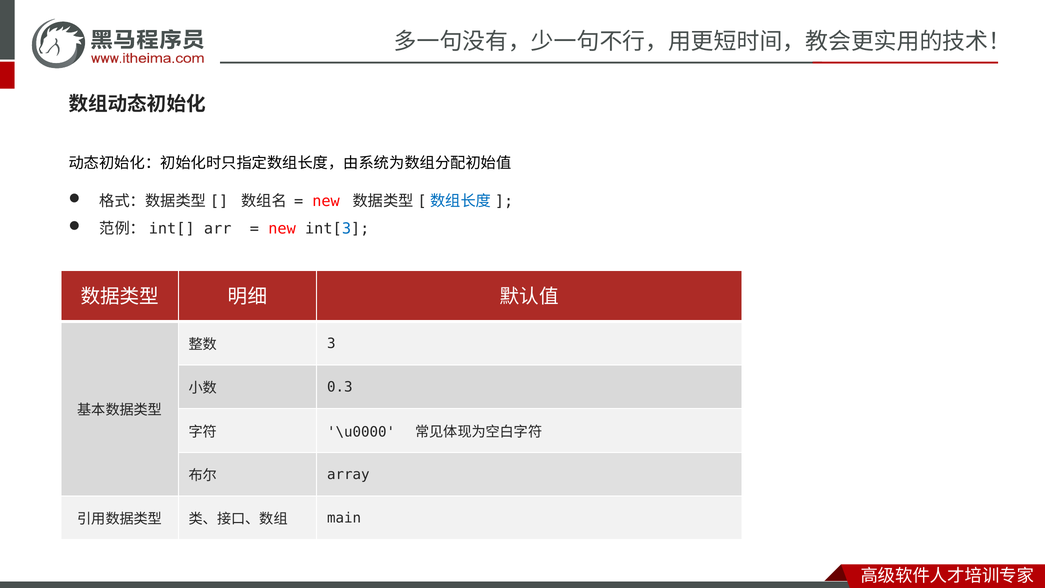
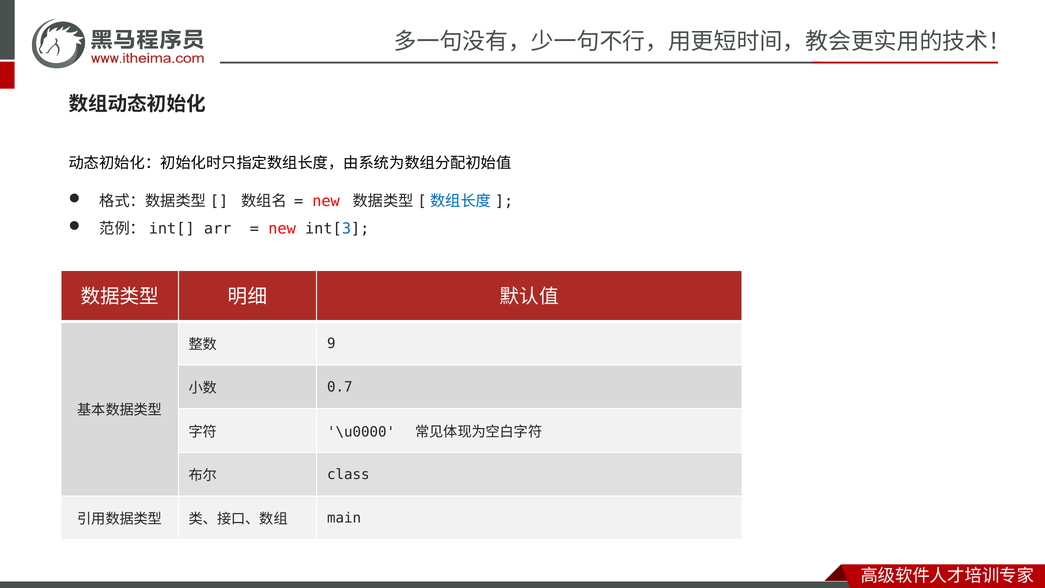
3: 3 -> 9
0.3: 0.3 -> 0.7
array: array -> class
